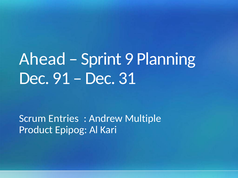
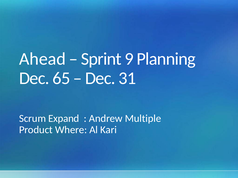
91: 91 -> 65
Entries: Entries -> Expand
Epipog: Epipog -> Where
